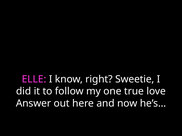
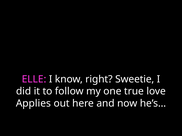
Answer: Answer -> Applies
